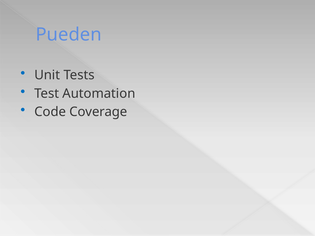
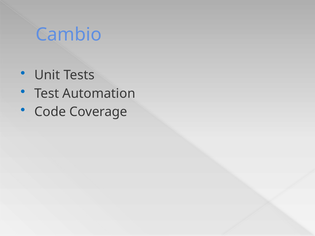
Pueden: Pueden -> Cambio
